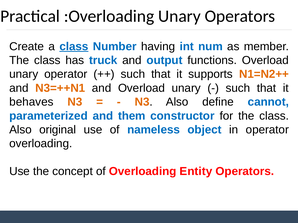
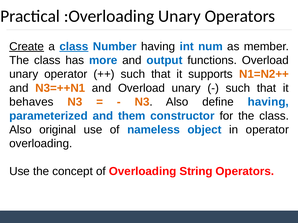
Create underline: none -> present
truck: truck -> more
define cannot: cannot -> having
Entity: Entity -> String
